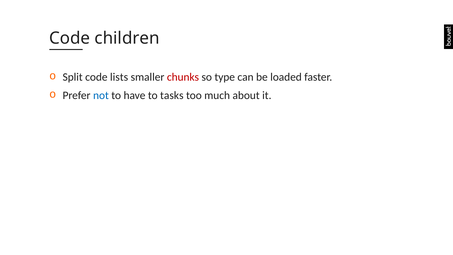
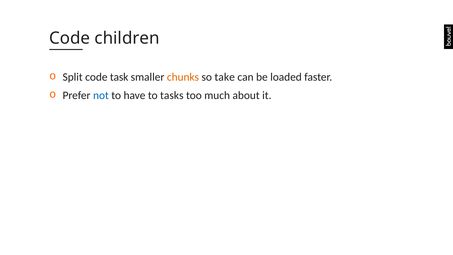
lists: lists -> task
chunks colour: red -> orange
type: type -> take
